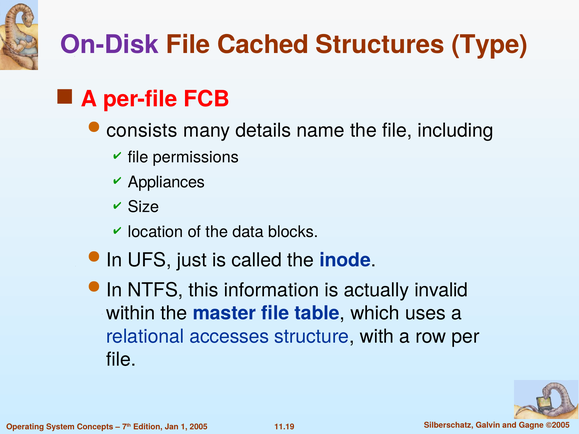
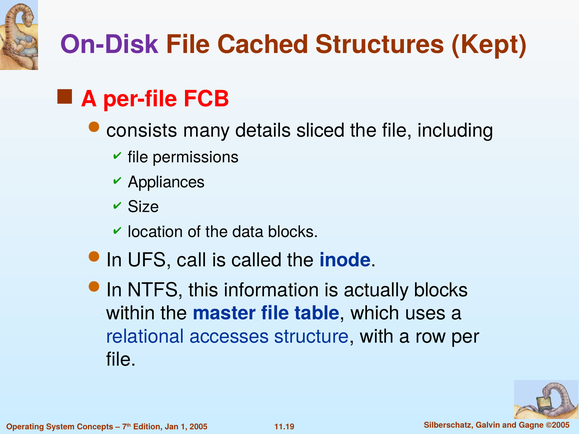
Type: Type -> Kept
name: name -> sliced
just: just -> call
actually invalid: invalid -> blocks
